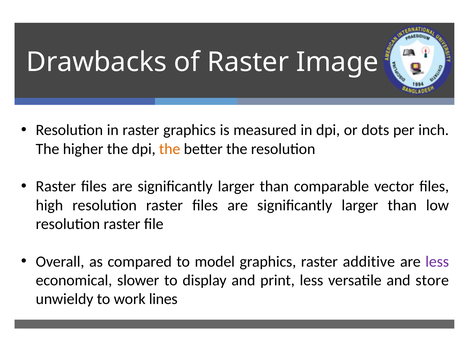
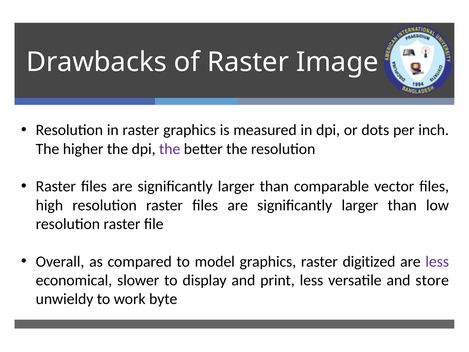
the at (170, 149) colour: orange -> purple
additive: additive -> digitized
lines: lines -> byte
